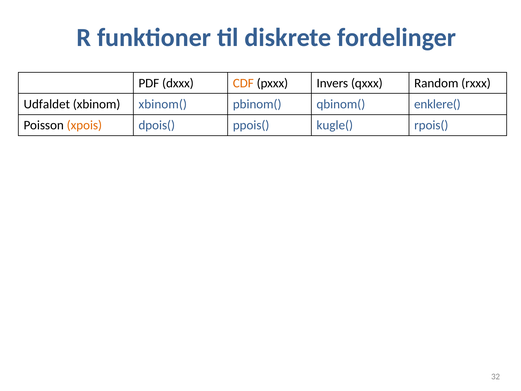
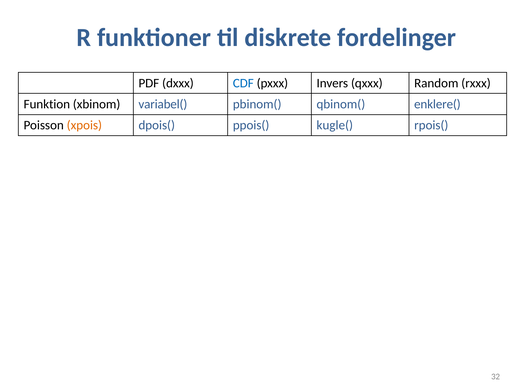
CDF colour: orange -> blue
Udfaldet: Udfaldet -> Funktion
xbinom(: xbinom( -> variabel(
